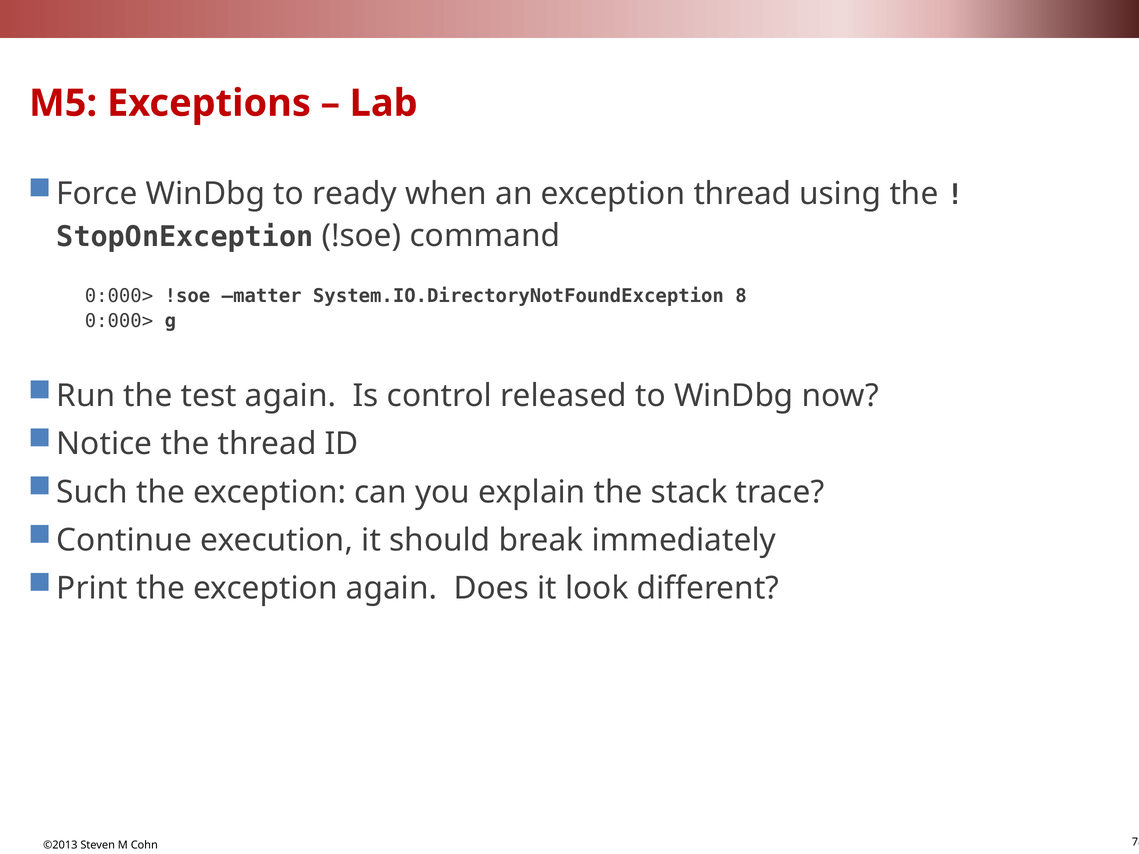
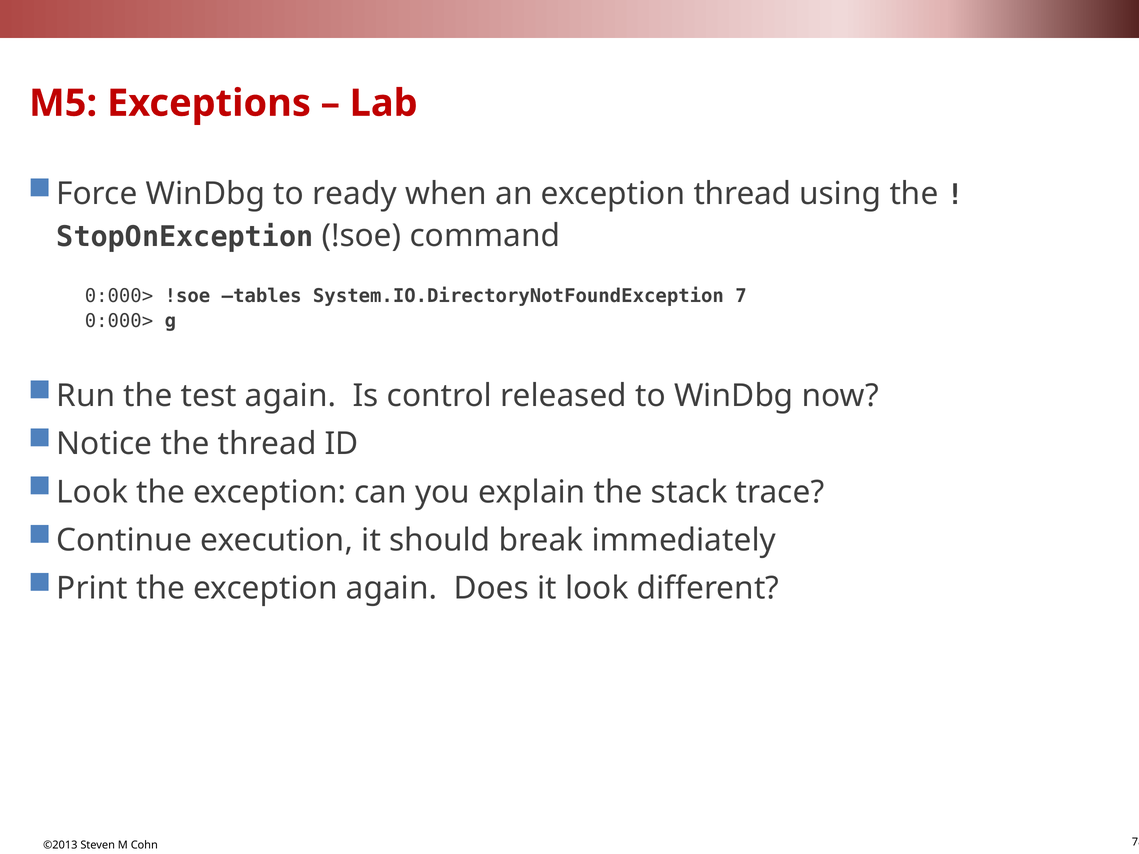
matter: matter -> tables
8: 8 -> 7
Such at (92, 492): Such -> Look
